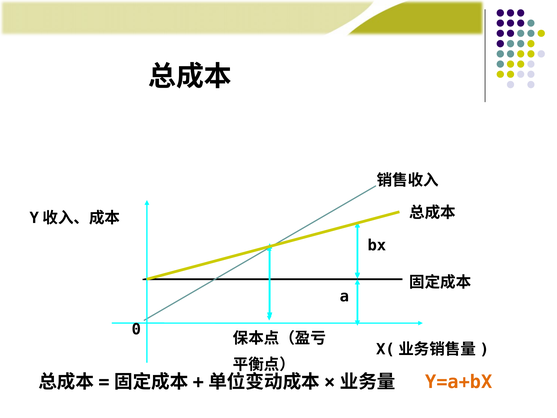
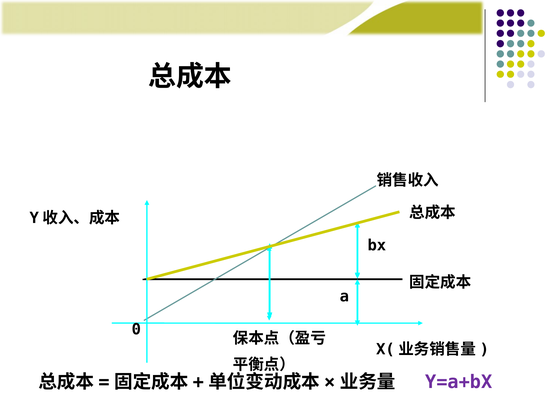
Y=a+bX colour: orange -> purple
